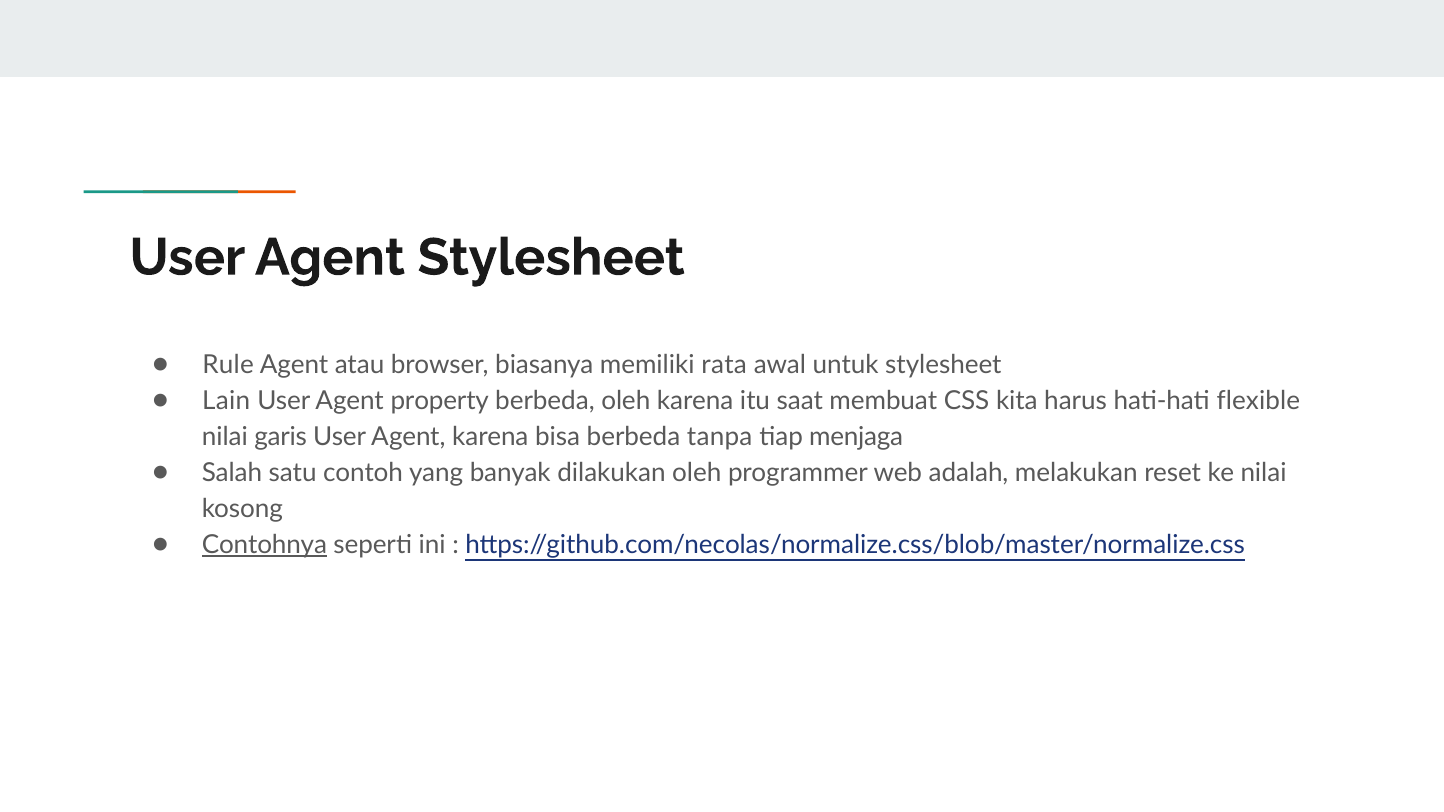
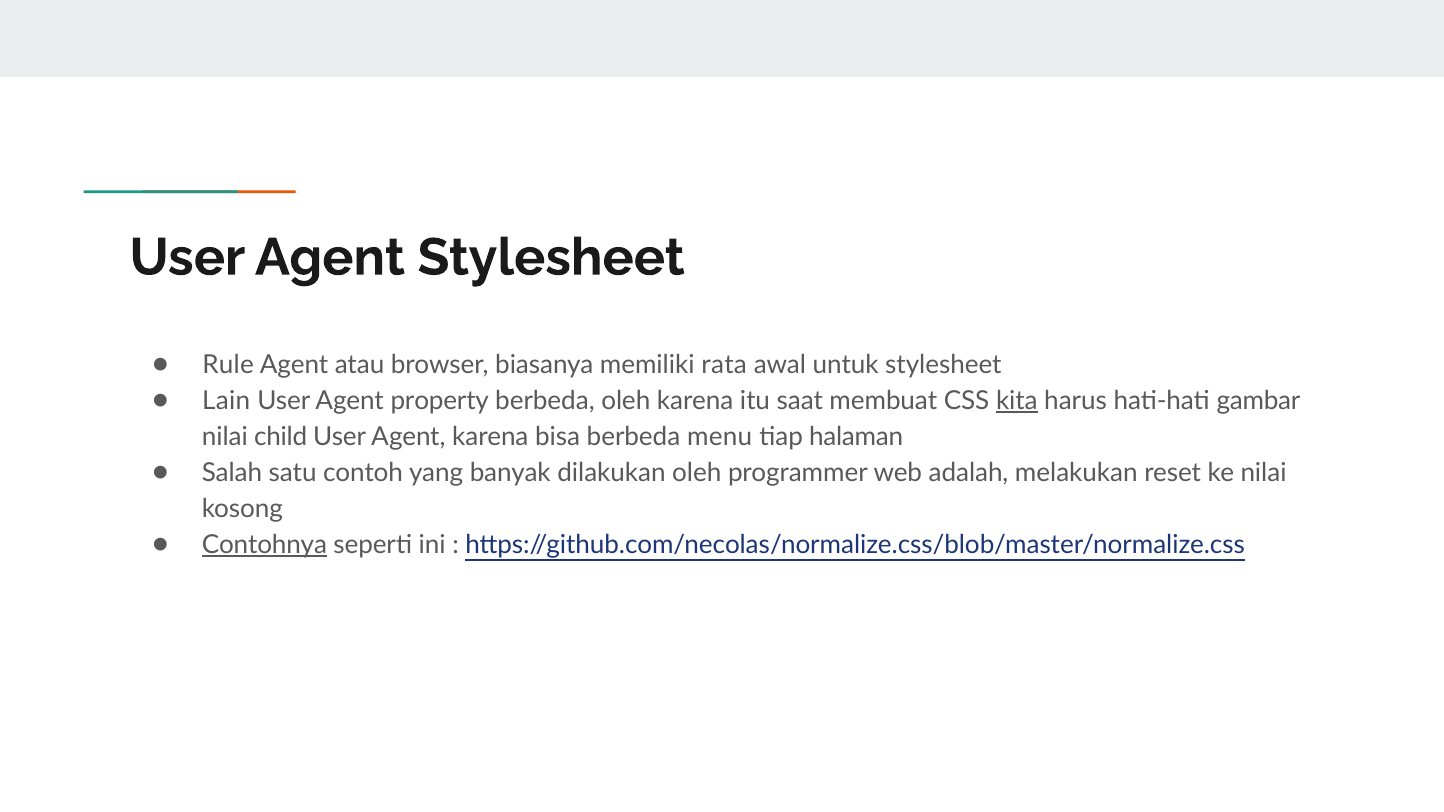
kita underline: none -> present
flexible: flexible -> gambar
garis: garis -> child
tanpa: tanpa -> menu
menjaga: menjaga -> halaman
